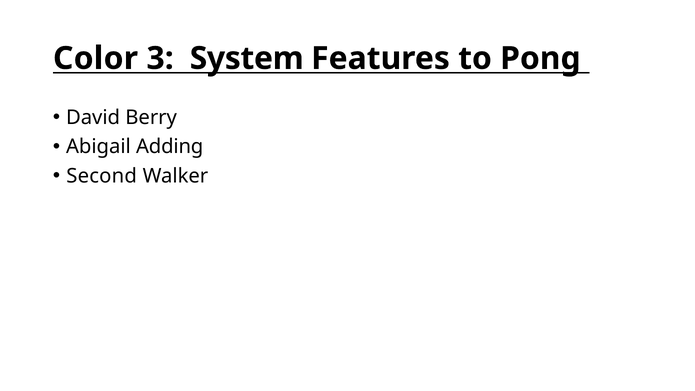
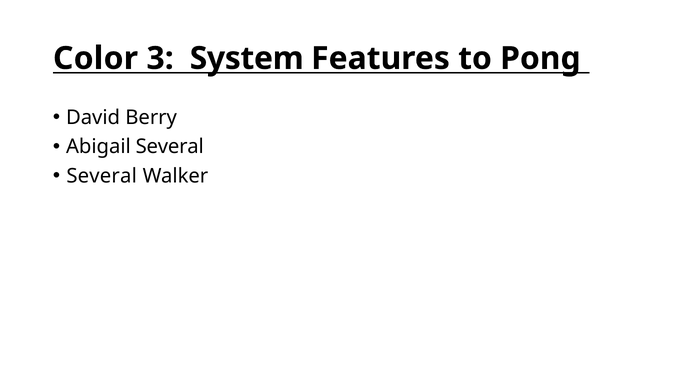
Abigail Adding: Adding -> Several
Second at (102, 176): Second -> Several
